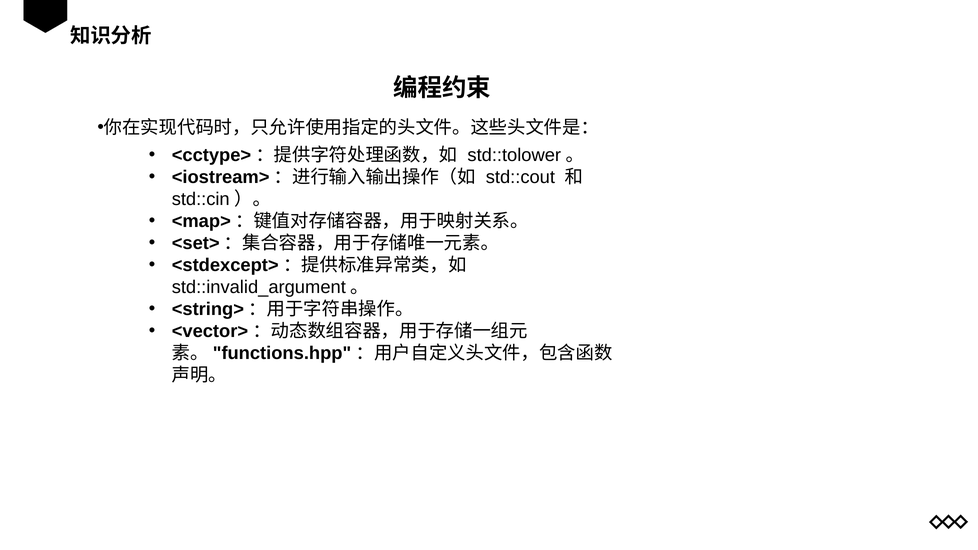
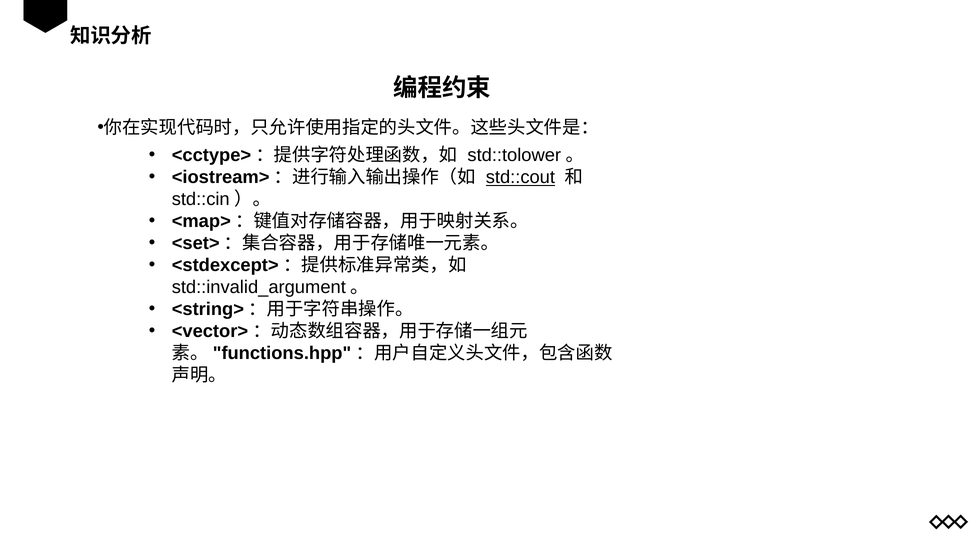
std::cout underline: none -> present
